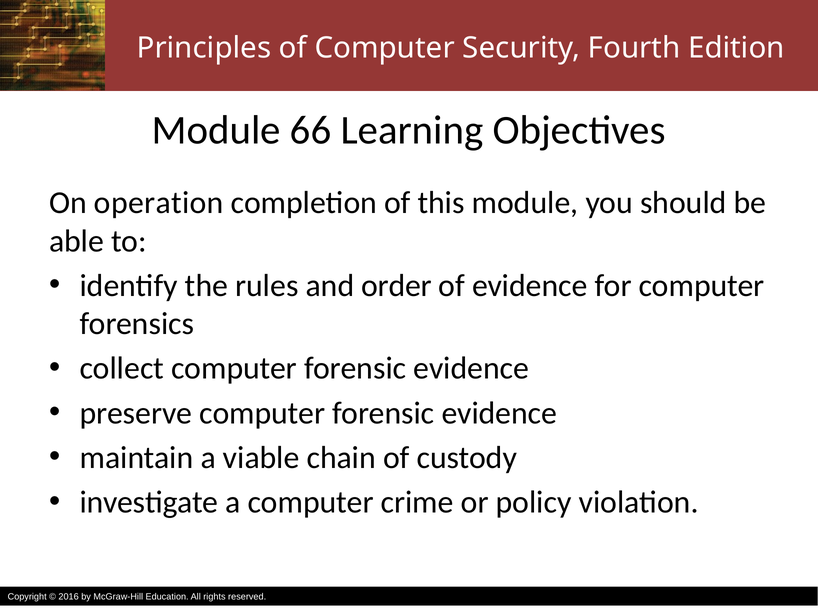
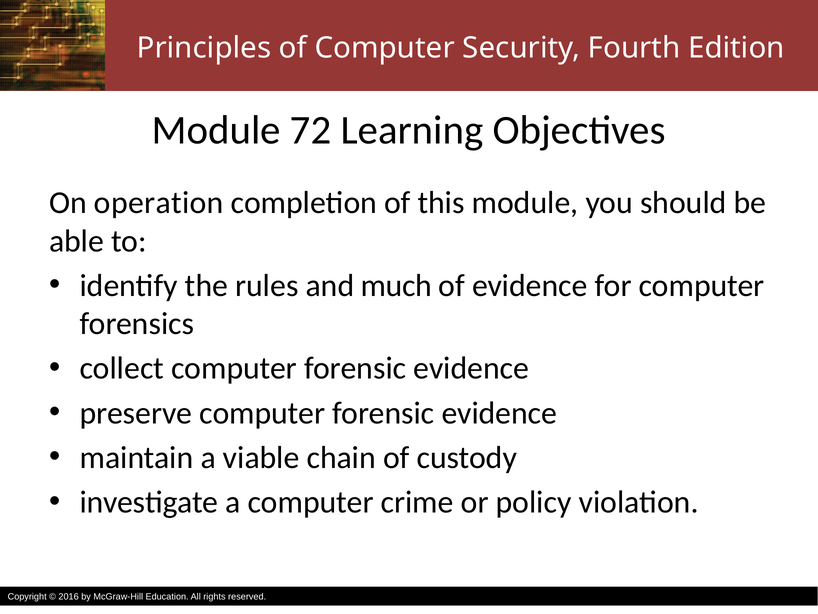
66: 66 -> 72
order: order -> much
